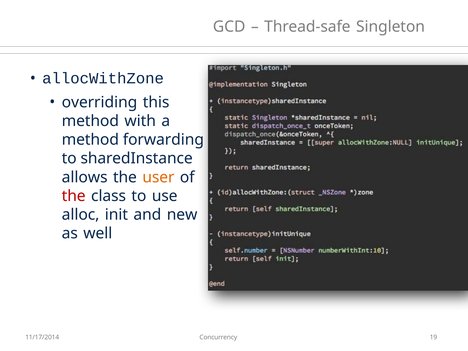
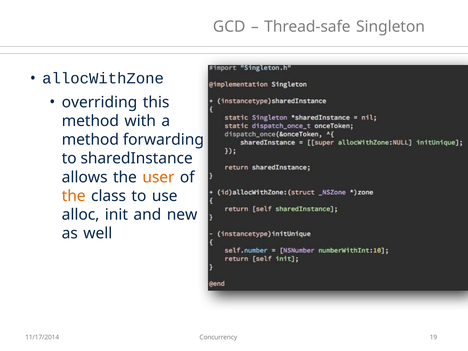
the at (74, 196) colour: red -> orange
